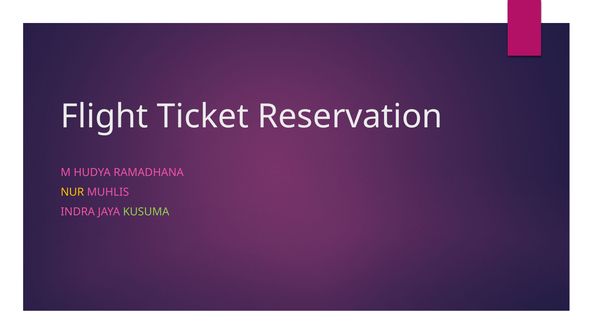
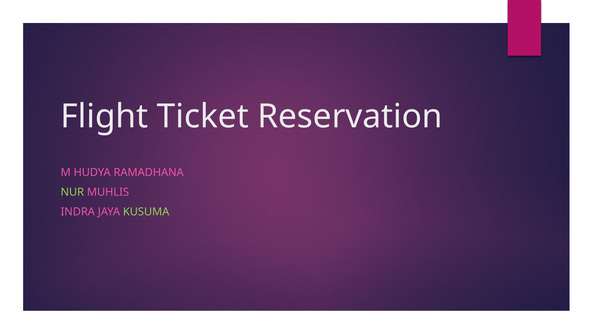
NUR colour: yellow -> light green
